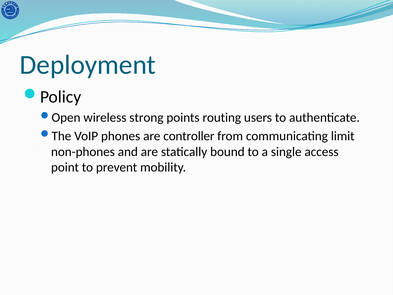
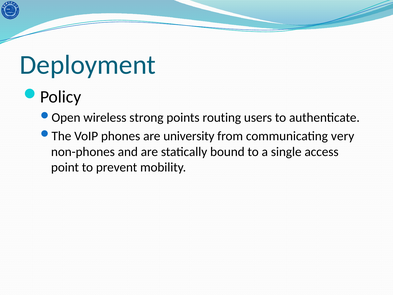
controller: controller -> university
limit: limit -> very
